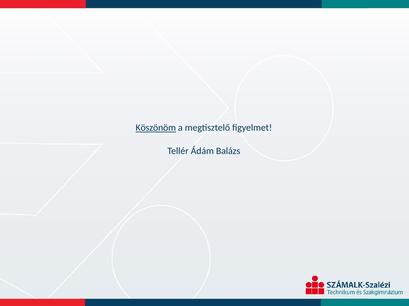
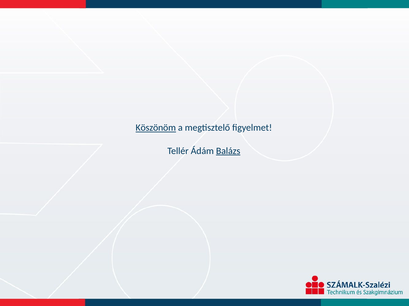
Balázs underline: none -> present
